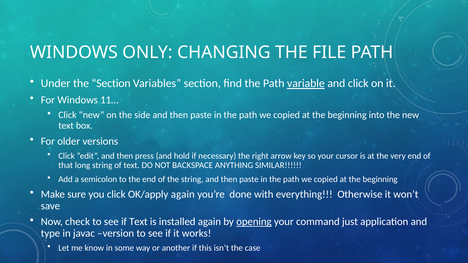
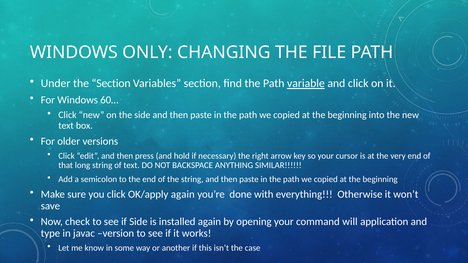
11…: 11… -> 60…
if Text: Text -> Side
opening underline: present -> none
just: just -> will
